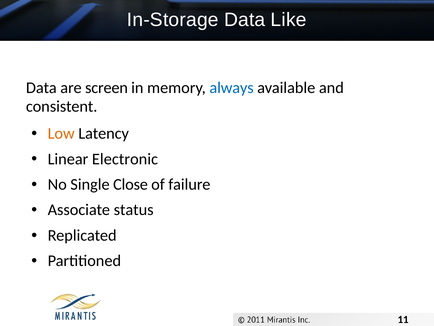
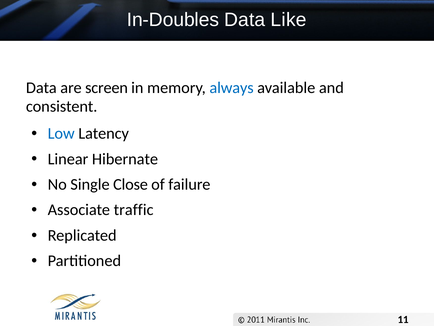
In-Storage: In-Storage -> In-Doubles
Low colour: orange -> blue
Electronic: Electronic -> Hibernate
status: status -> traffic
